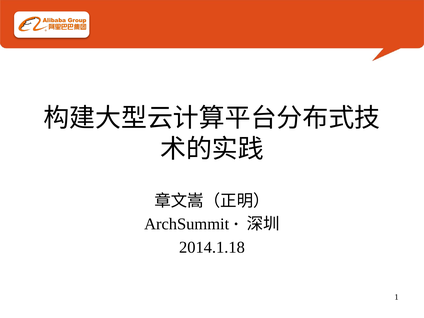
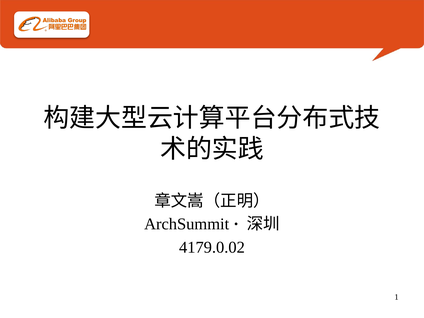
2014.1.18: 2014.1.18 -> 4179.0.02
